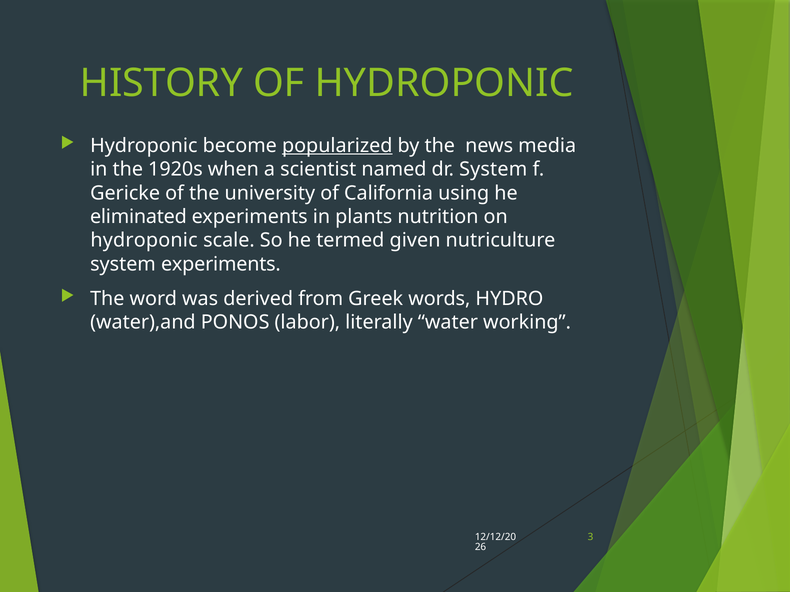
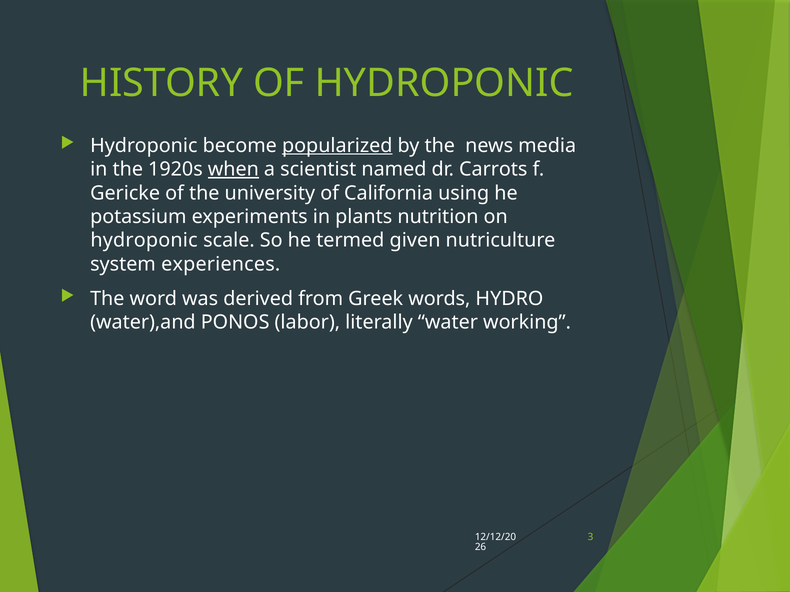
when underline: none -> present
dr System: System -> Carrots
eliminated: eliminated -> potassium
system experiments: experiments -> experiences
